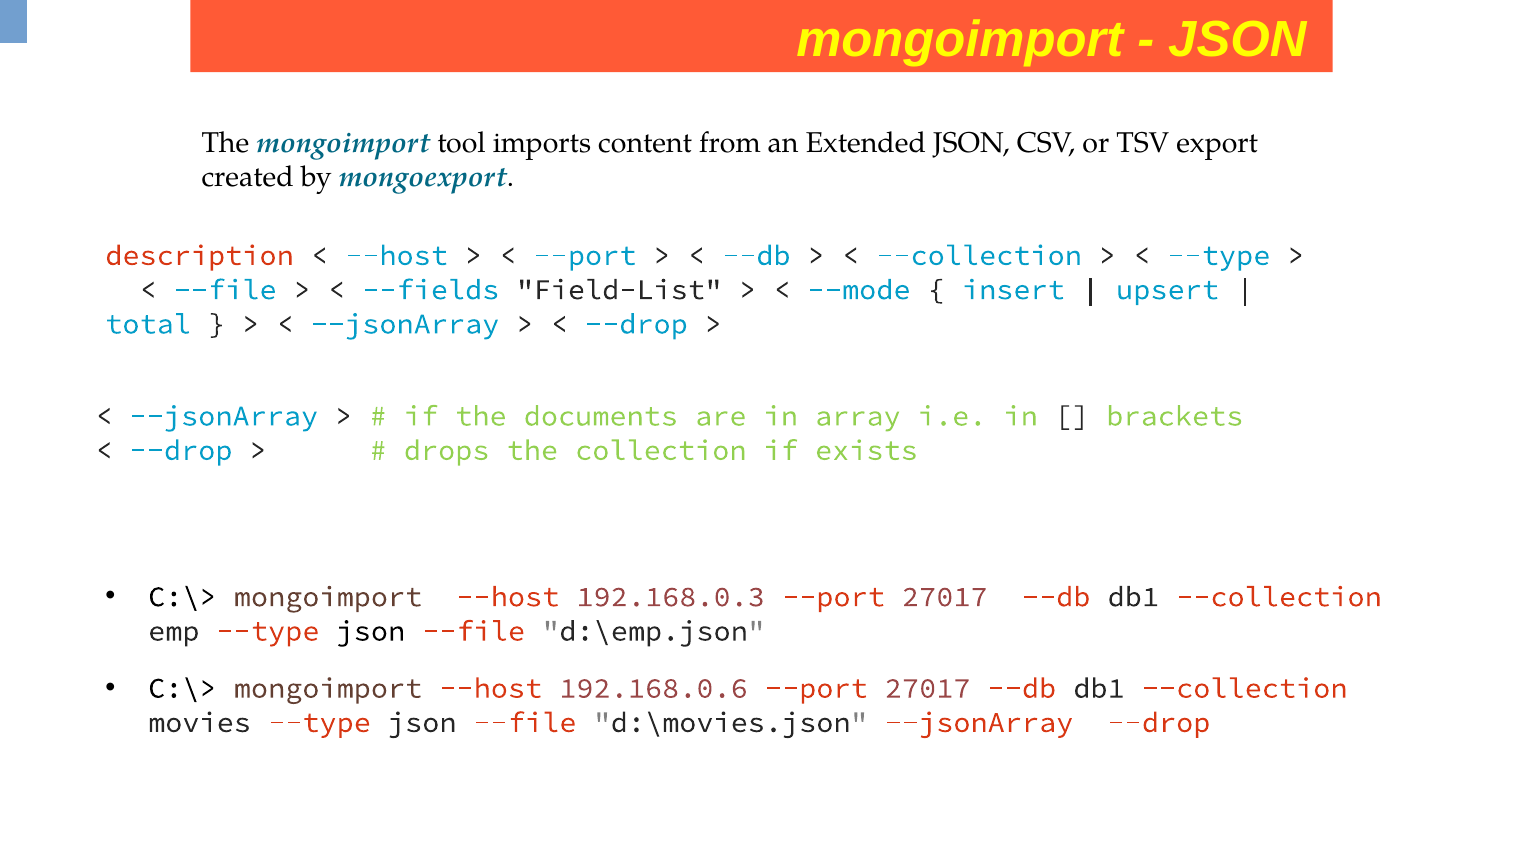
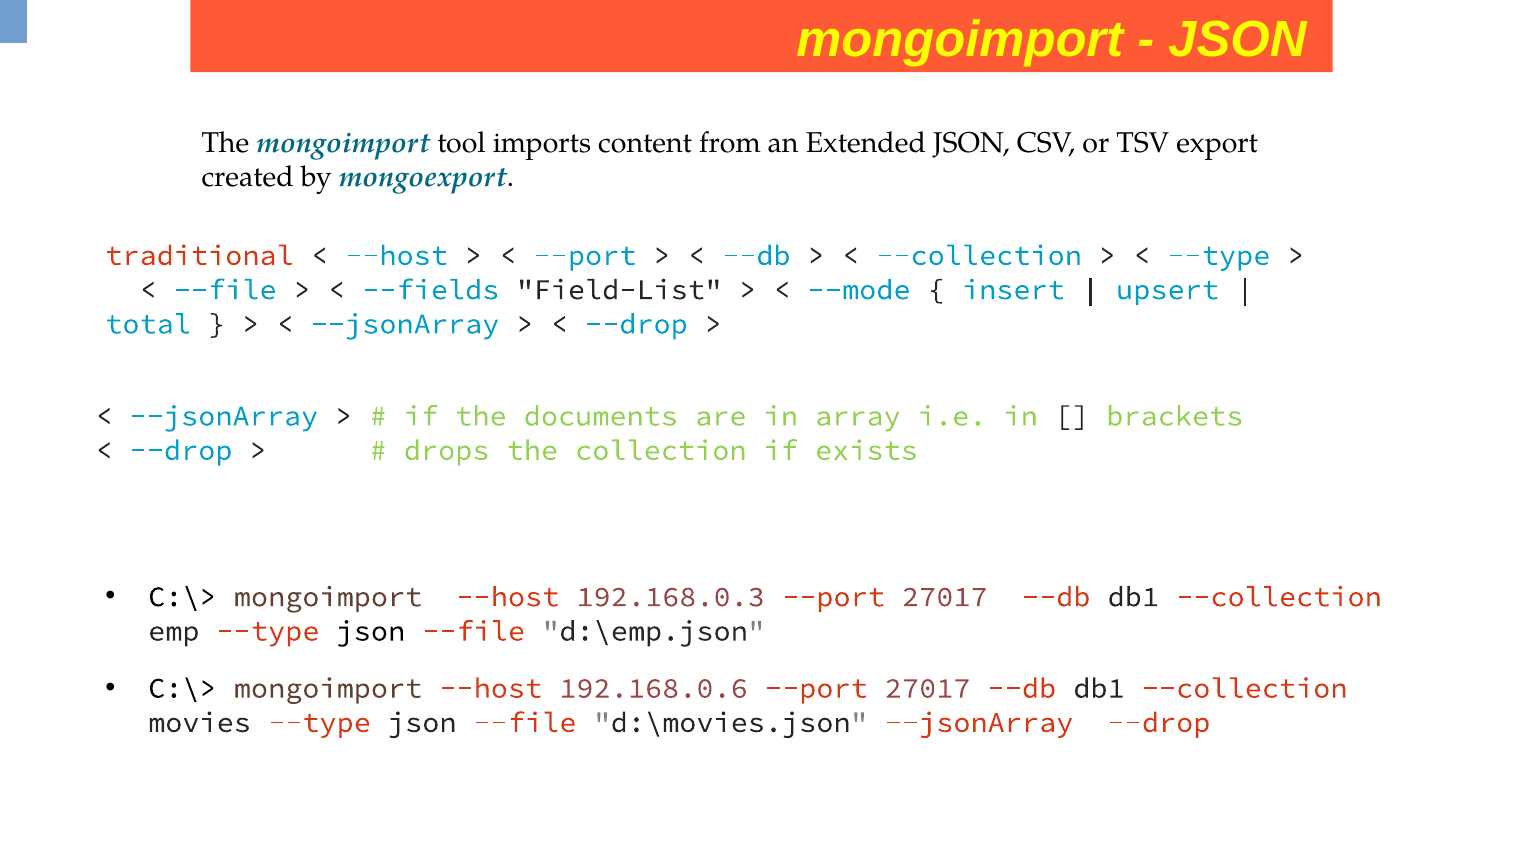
description: description -> traditional
